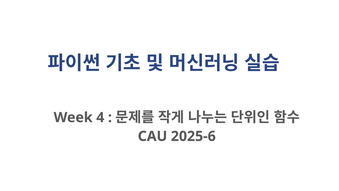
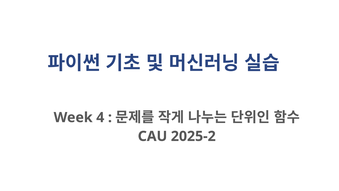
2025-6: 2025-6 -> 2025-2
